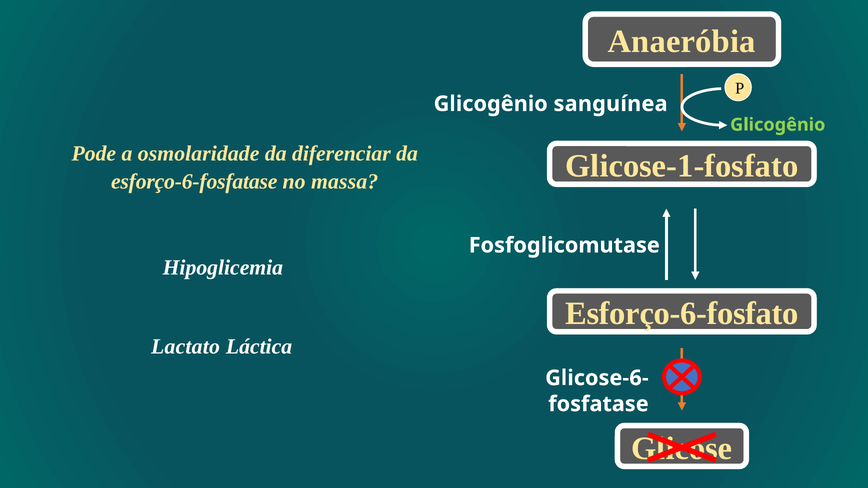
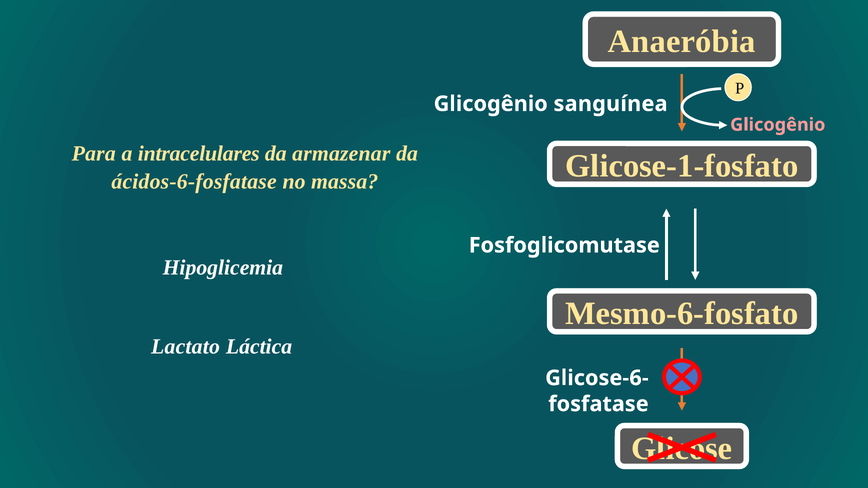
Glicogênio at (778, 125) colour: light green -> pink
Pode: Pode -> Para
osmolaridade: osmolaridade -> intracelulares
diferenciar: diferenciar -> armazenar
esforço-6-fosfatase: esforço-6-fosfatase -> ácidos-6-fosfatase
Esforço-6-fosfato: Esforço-6-fosfato -> Mesmo-6-fosfato
